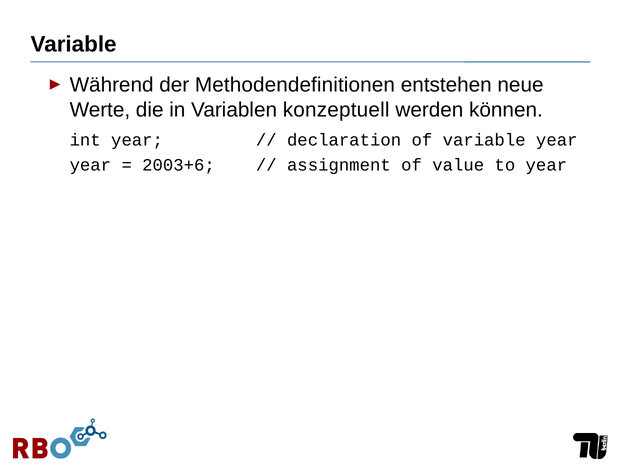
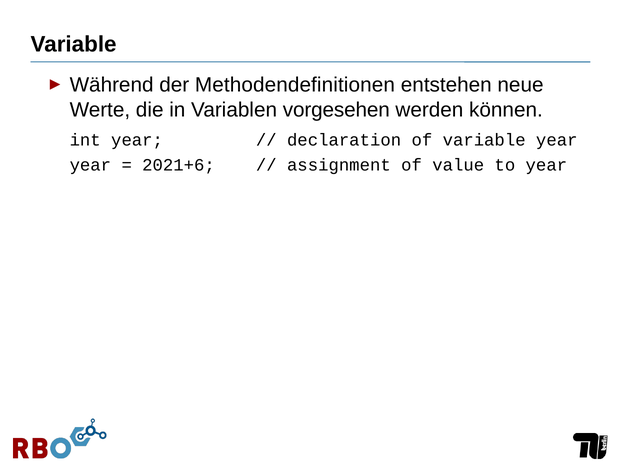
konzeptuell: konzeptuell -> vorgesehen
2003+6: 2003+6 -> 2021+6
